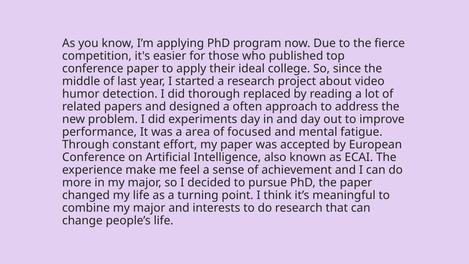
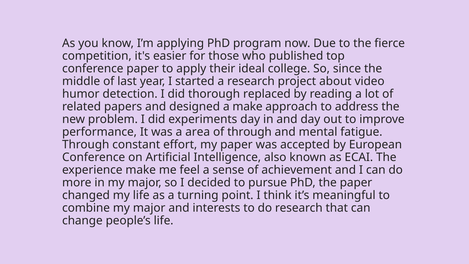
a often: often -> make
of focused: focused -> through
